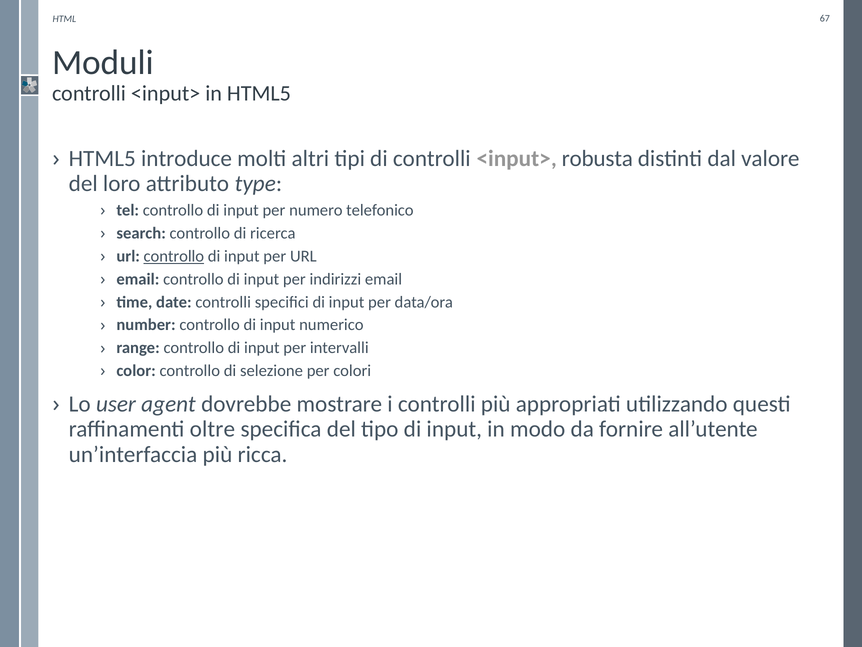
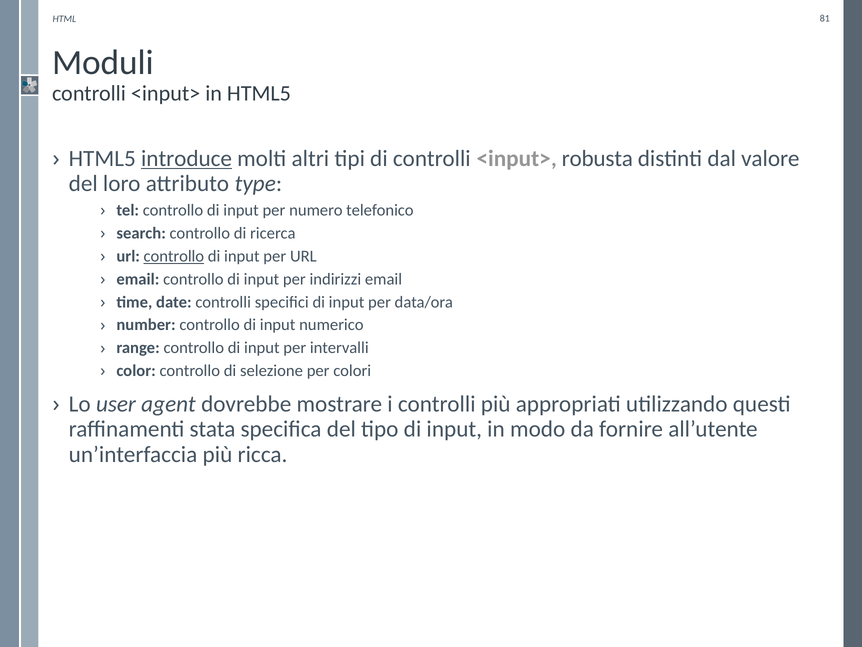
67: 67 -> 81
introduce underline: none -> present
oltre: oltre -> stata
